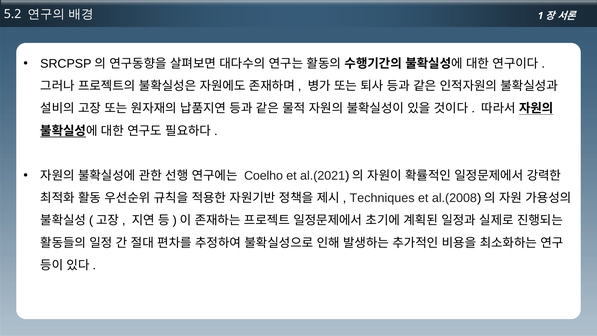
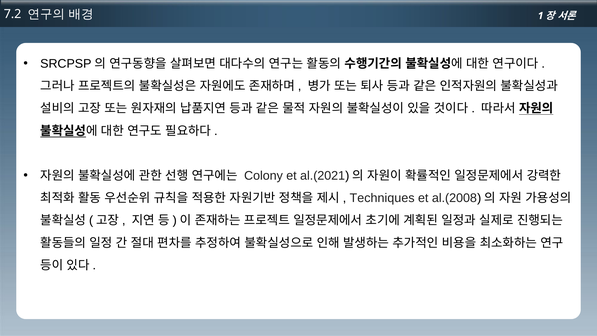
5.2: 5.2 -> 7.2
Coelho: Coelho -> Colony
